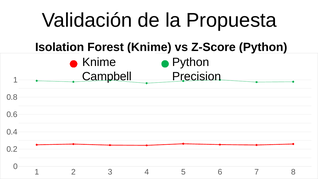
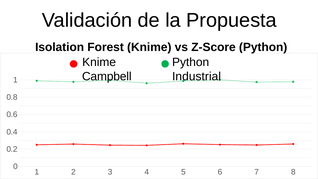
Precision: Precision -> Industrial
